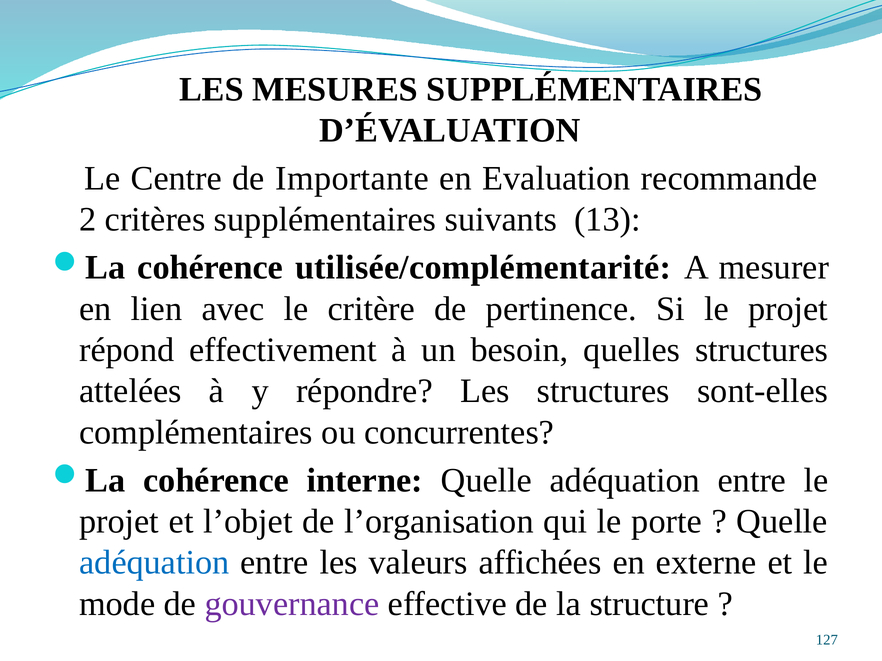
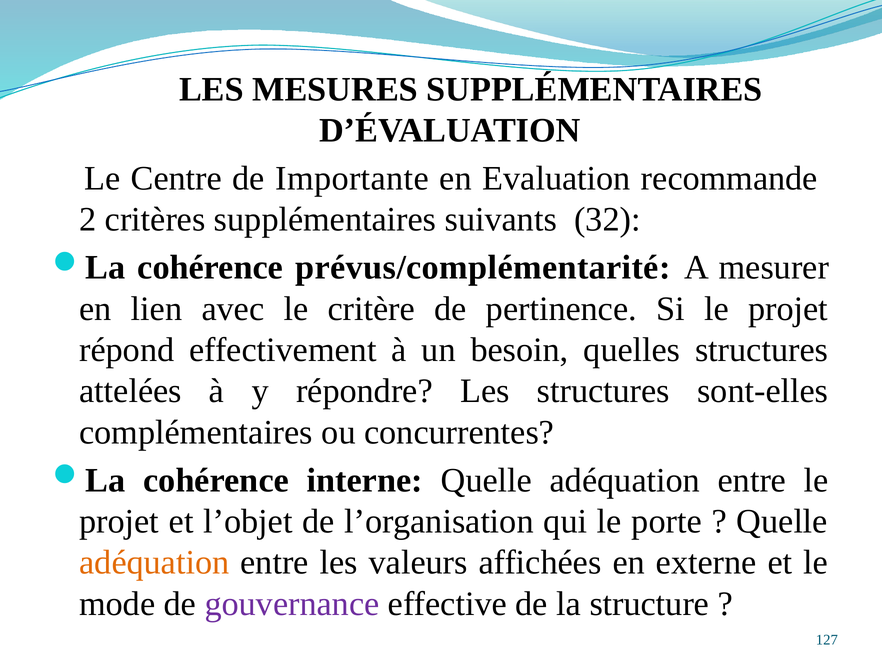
13: 13 -> 32
utilisée/complémentarité: utilisée/complémentarité -> prévus/complémentarité
adéquation at (154, 563) colour: blue -> orange
